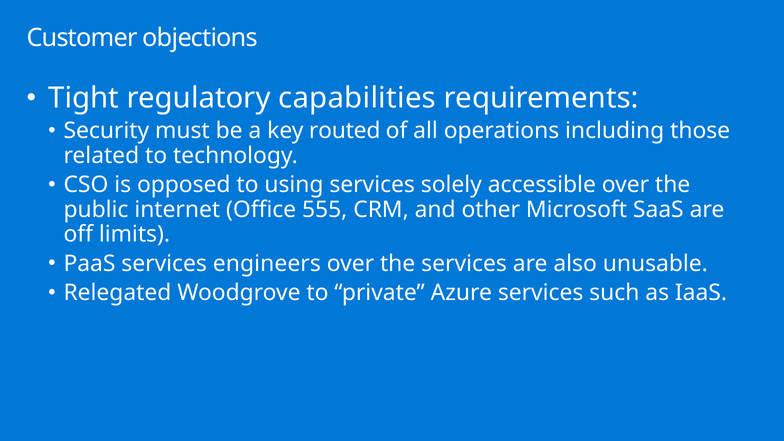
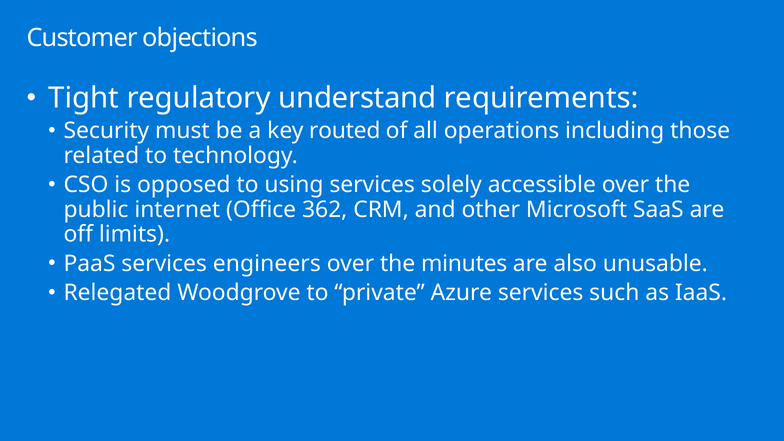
capabilities: capabilities -> understand
555: 555 -> 362
the services: services -> minutes
